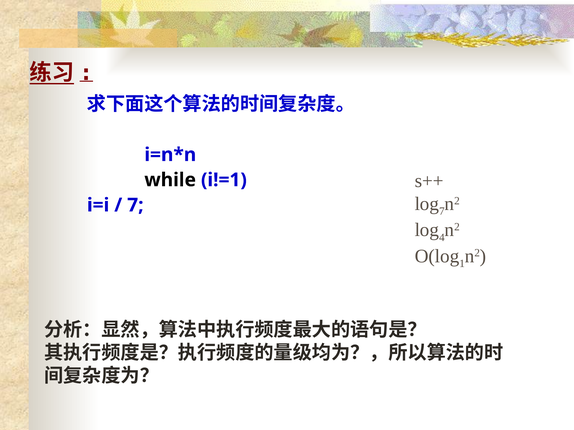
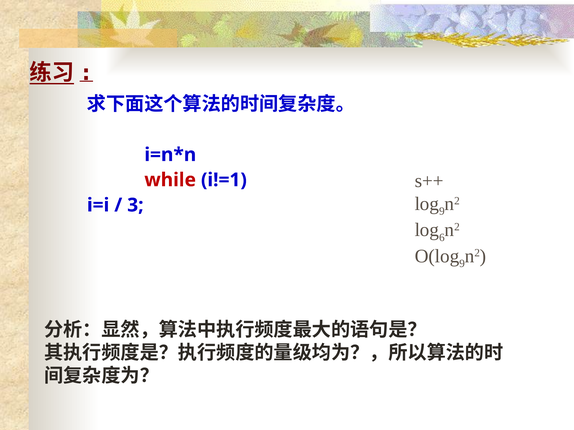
while colour: black -> red
7 at (442, 212): 7 -> 9
7 at (135, 205): 7 -> 3
4: 4 -> 6
1 at (462, 264): 1 -> 9
